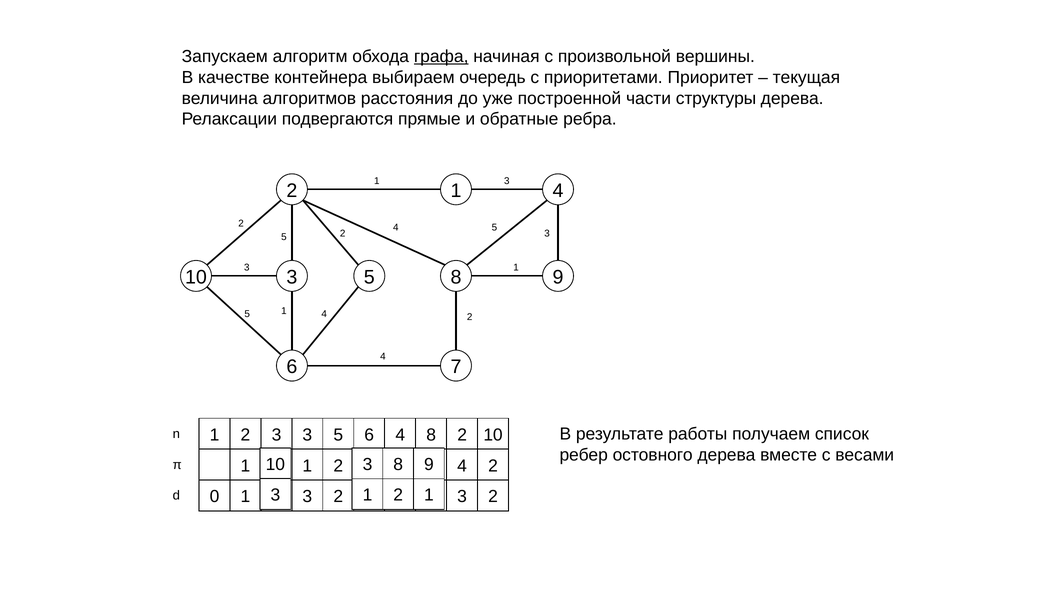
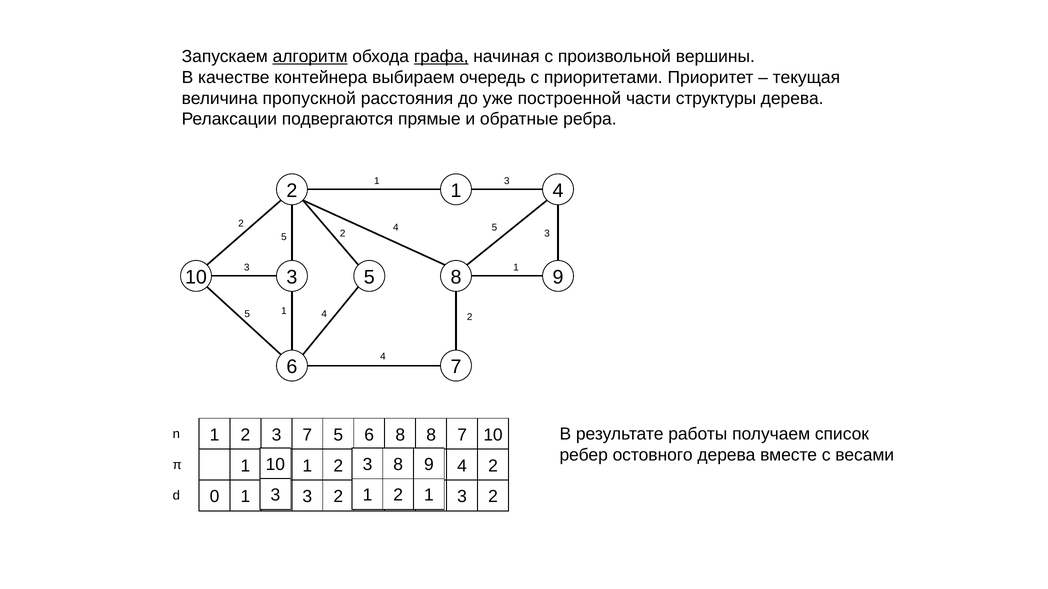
алгоритм underline: none -> present
алгоритмов: алгоритмов -> пропускной
2 3 3: 3 -> 7
6 4: 4 -> 8
8 2: 2 -> 7
